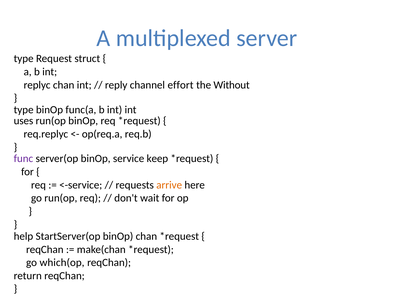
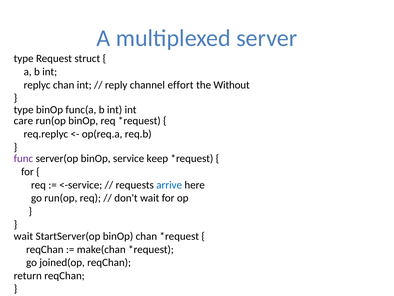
uses: uses -> care
arrive colour: orange -> blue
help at (23, 236): help -> wait
which(op: which(op -> joined(op
